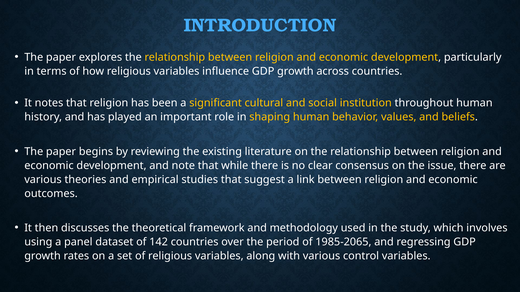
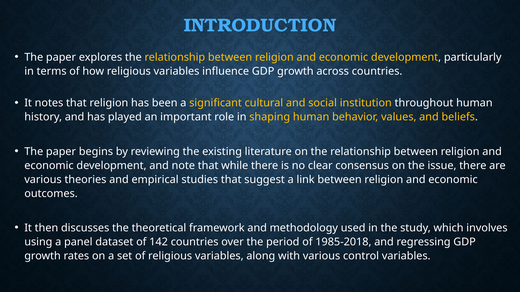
1985-2065: 1985-2065 -> 1985-2018
